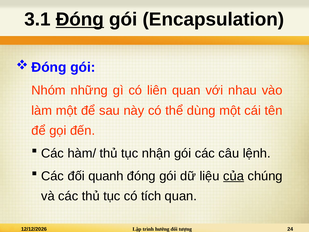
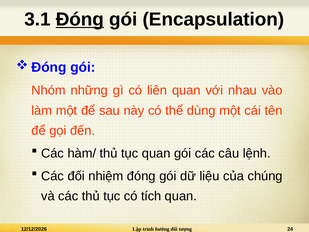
tục nhận: nhận -> quan
quanh: quanh -> nhiệm
của underline: present -> none
